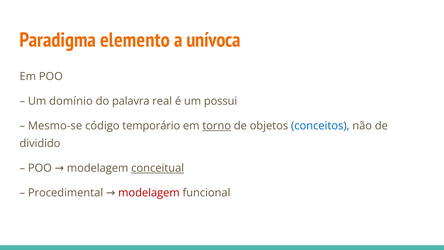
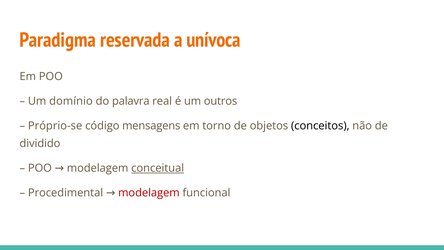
elemento: elemento -> reservada
possui: possui -> outros
Mesmo-se: Mesmo-se -> Próprio-se
temporário: temporário -> mensagens
torno underline: present -> none
conceitos colour: blue -> black
